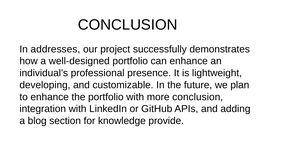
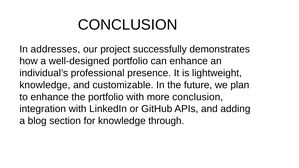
developing at (45, 85): developing -> knowledge
provide: provide -> through
